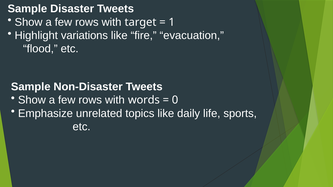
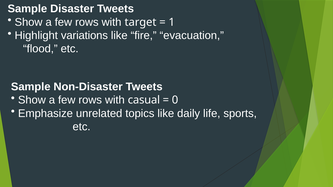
words: words -> casual
